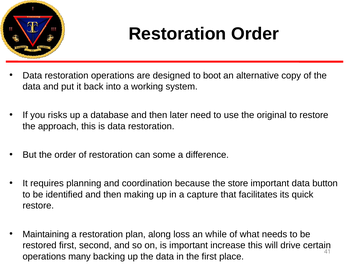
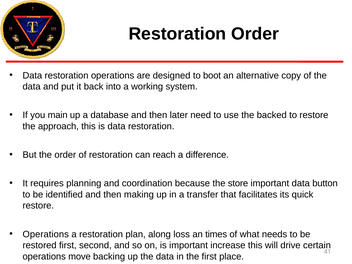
risks: risks -> main
original: original -> backed
some: some -> reach
capture: capture -> transfer
Maintaining at (46, 234): Maintaining -> Operations
while: while -> times
many: many -> move
